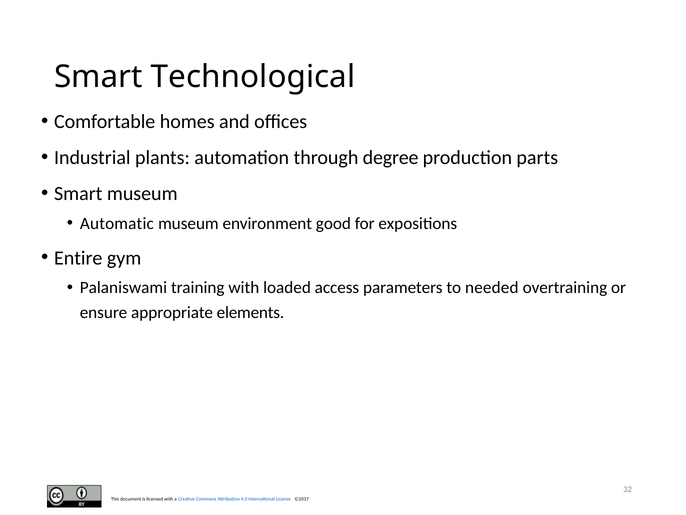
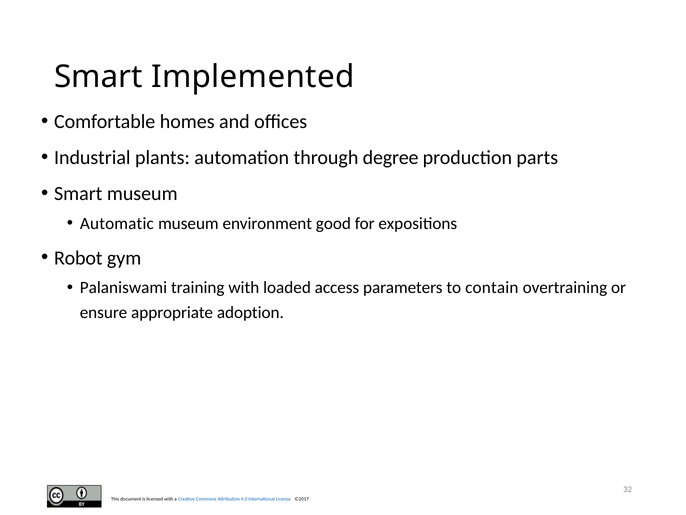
Technological: Technological -> Implemented
Entire: Entire -> Robot
needed: needed -> contain
elements: elements -> adoption
